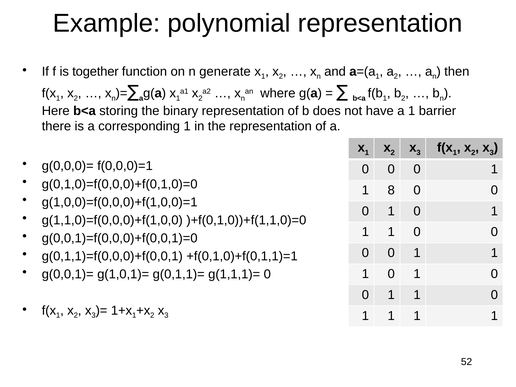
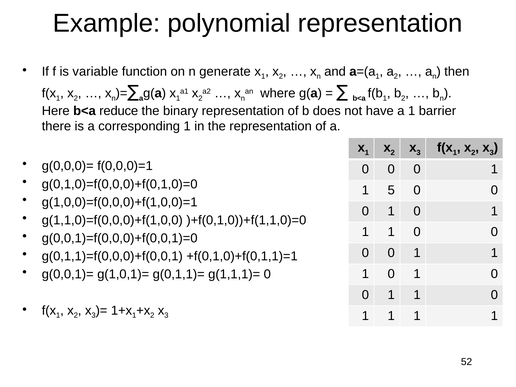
together: together -> variable
storing: storing -> reduce
8: 8 -> 5
